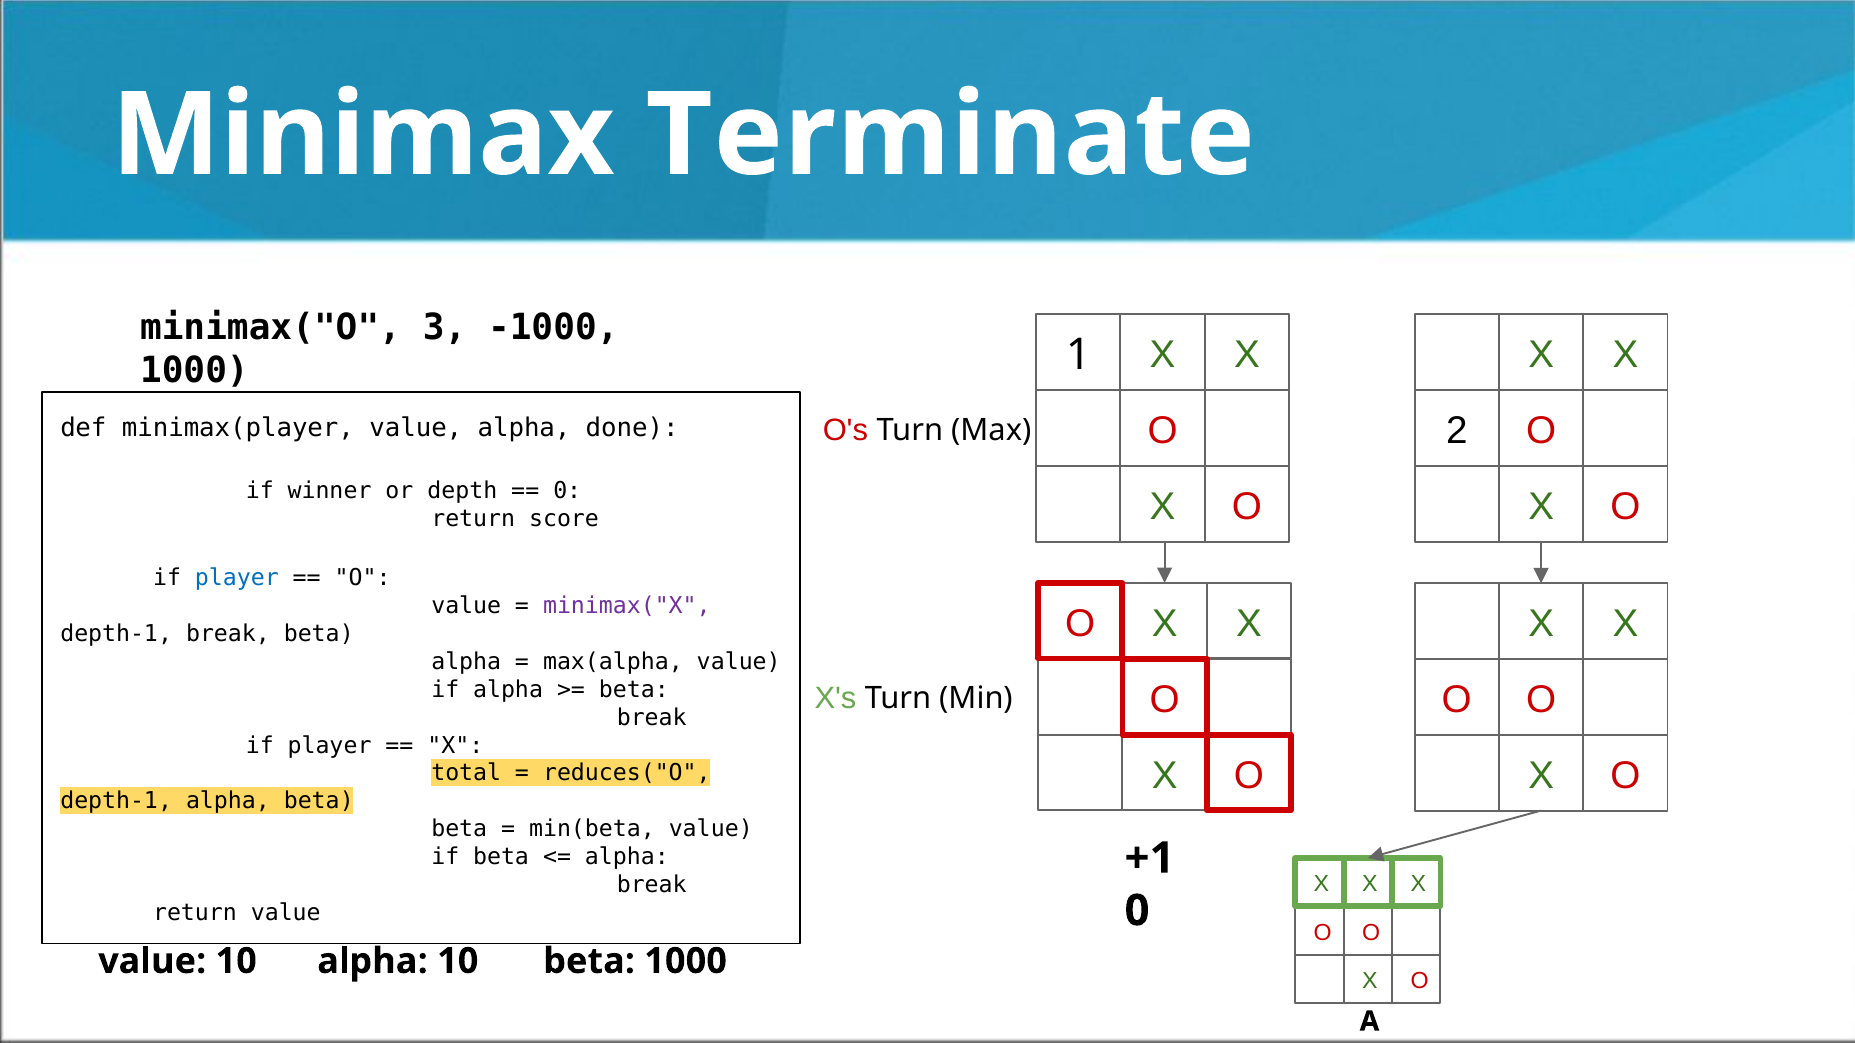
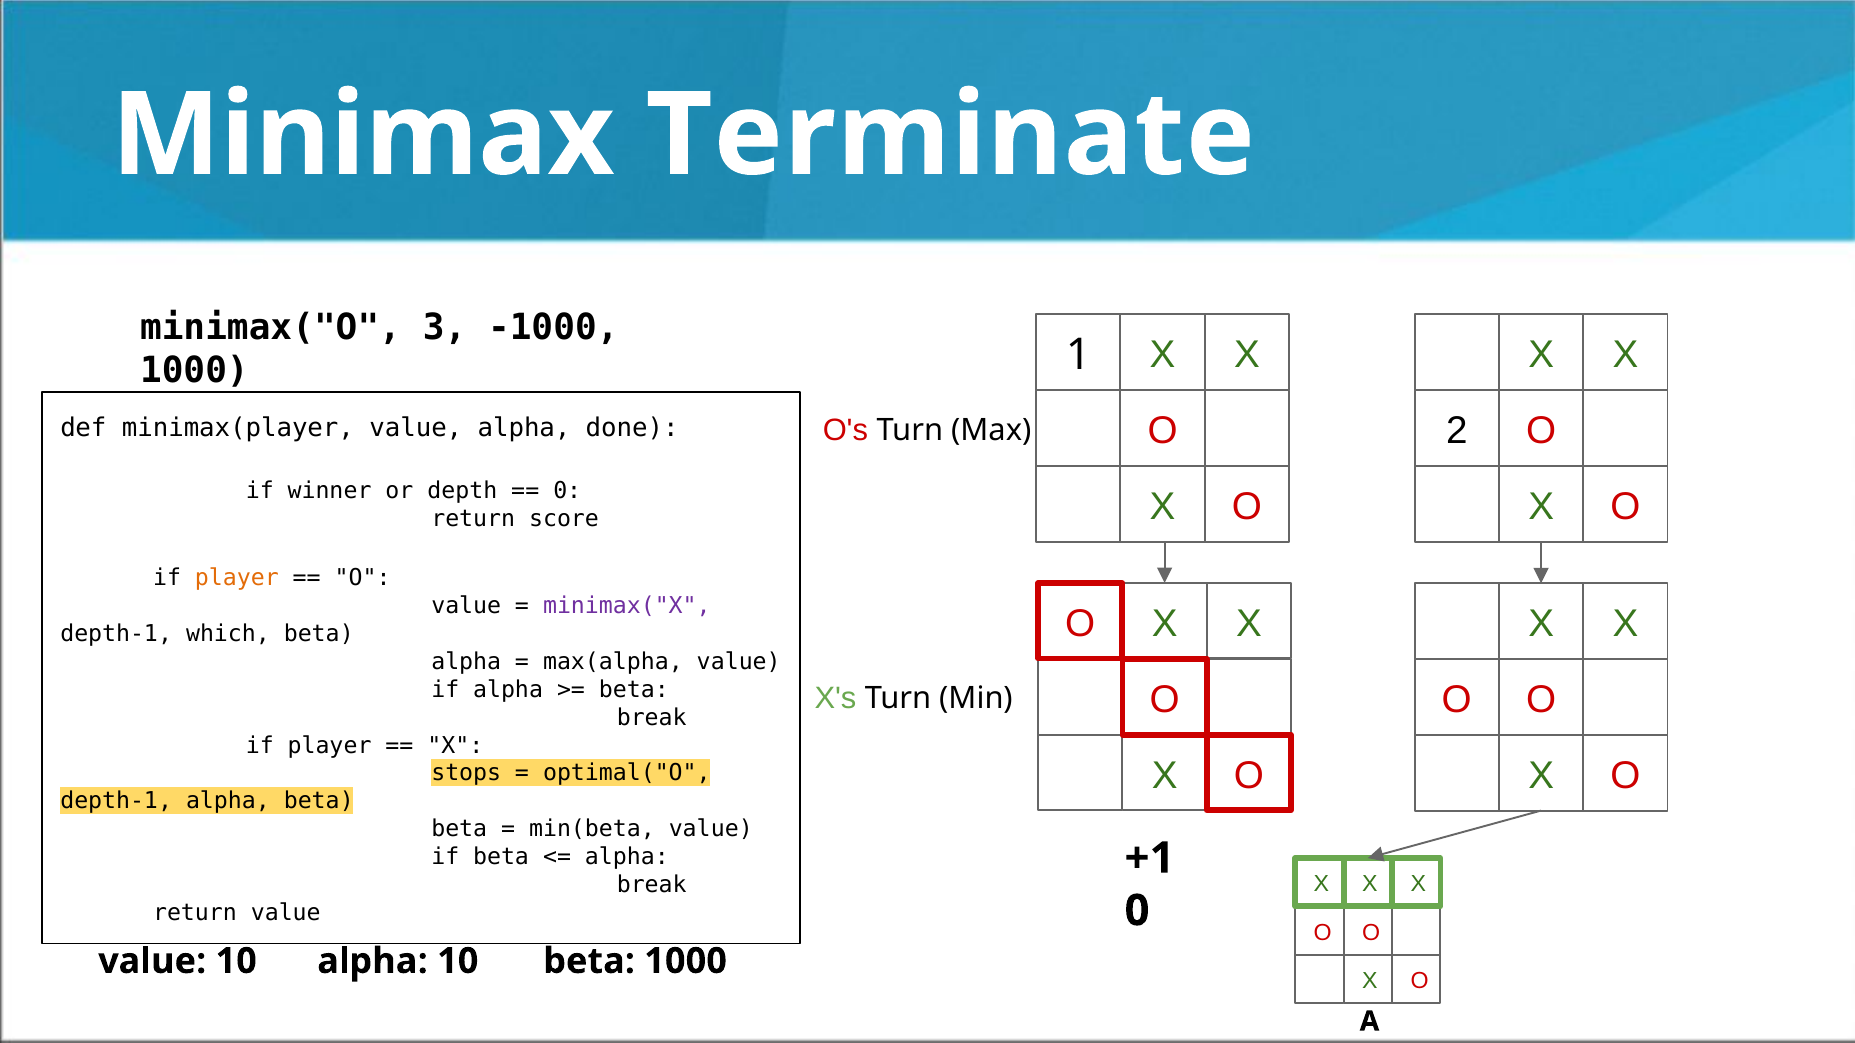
player at (237, 578) colour: blue -> orange
depth-1 break: break -> which
total: total -> stops
reduces("O: reduces("O -> optimal("O
